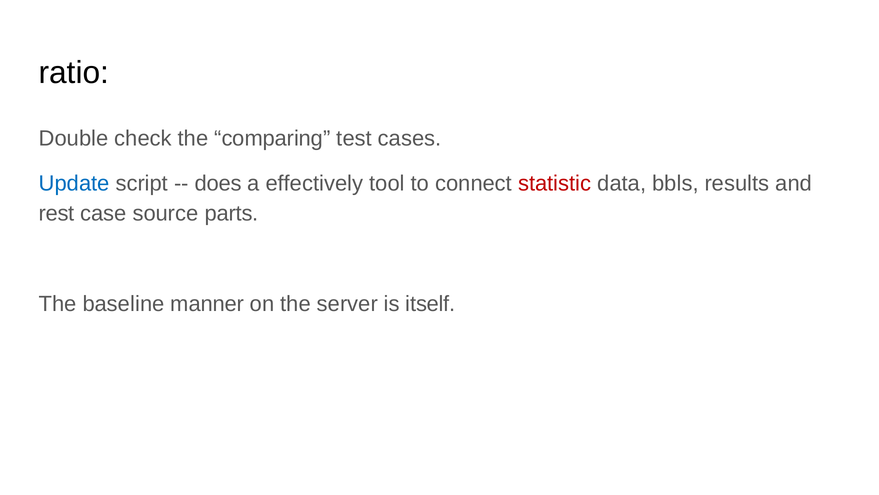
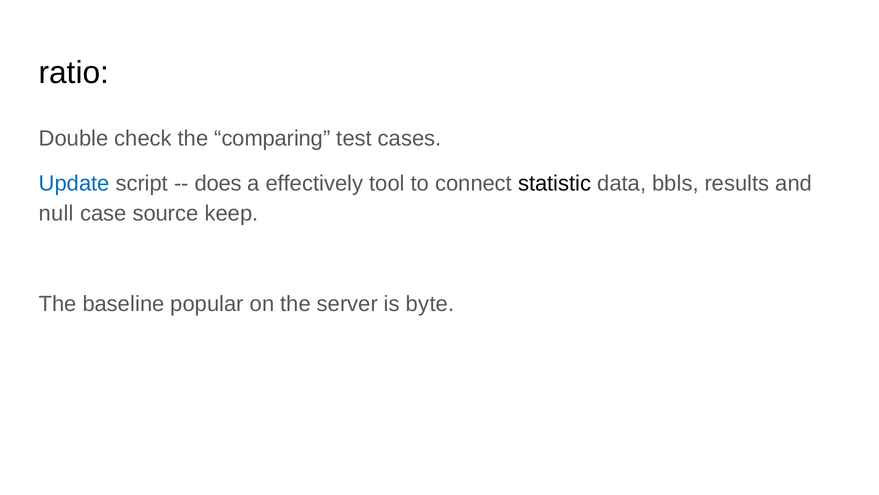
statistic colour: red -> black
rest: rest -> null
parts: parts -> keep
manner: manner -> popular
itself: itself -> byte
